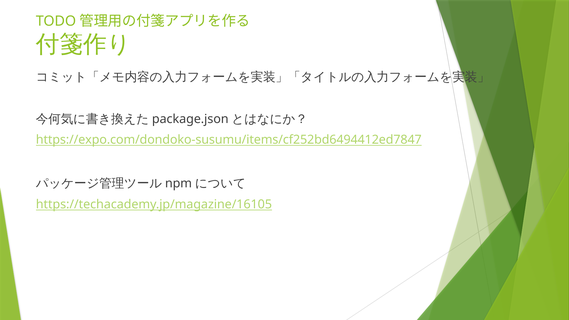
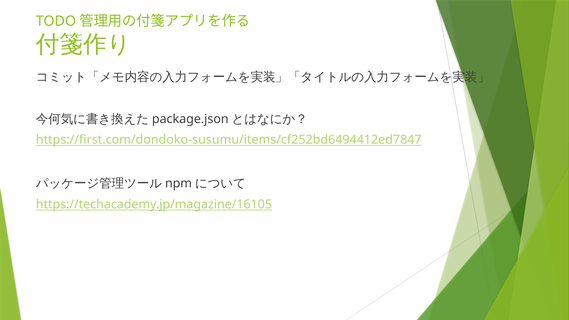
https://expo.com/dondoko-susumu/items/cf252bd6494412ed7847: https://expo.com/dondoko-susumu/items/cf252bd6494412ed7847 -> https://first.com/dondoko-susumu/items/cf252bd6494412ed7847
